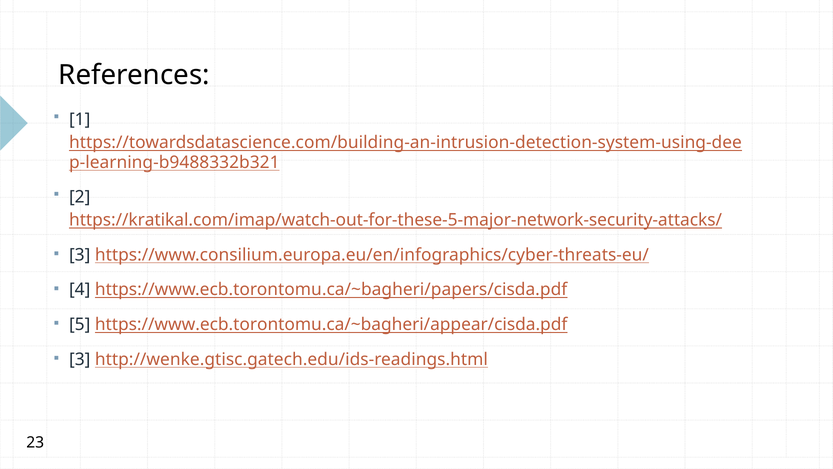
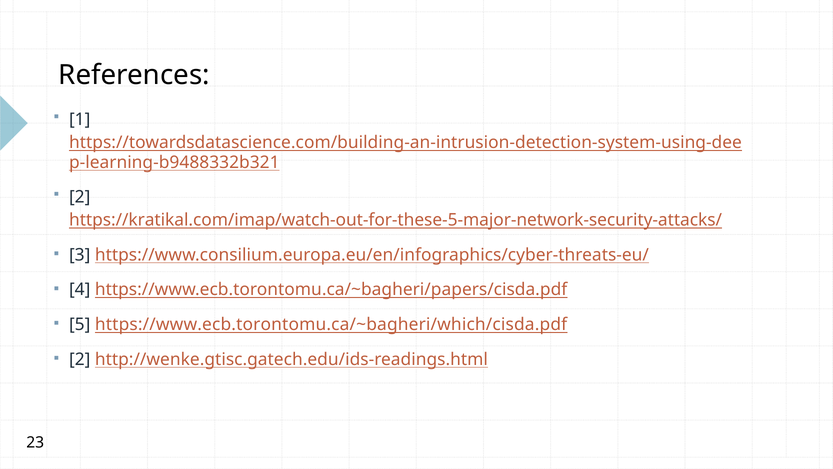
https://www.ecb.torontomu.ca/~bagheri/appear/cisda.pdf: https://www.ecb.torontomu.ca/~bagheri/appear/cisda.pdf -> https://www.ecb.torontomu.ca/~bagheri/which/cisda.pdf
3 at (80, 359): 3 -> 2
